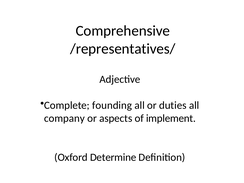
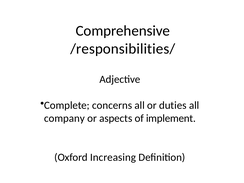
/representatives/: /representatives/ -> /responsibilities/
founding: founding -> concerns
Determine: Determine -> Increasing
